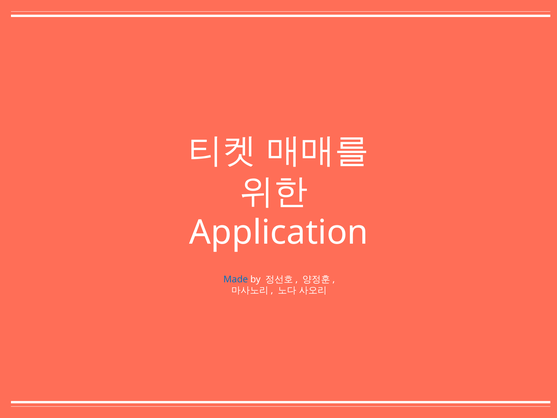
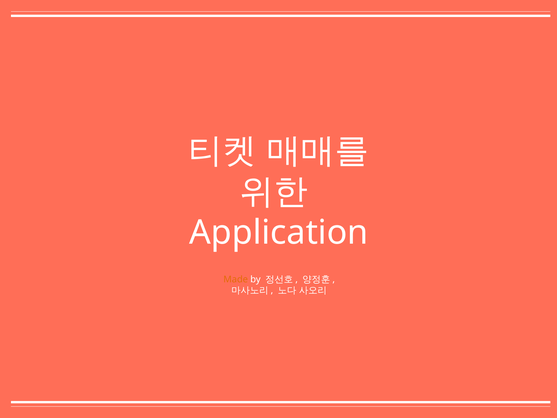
Made colour: blue -> orange
